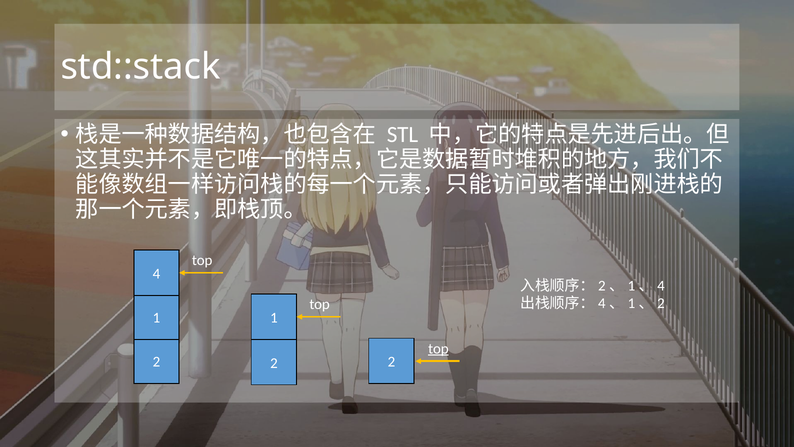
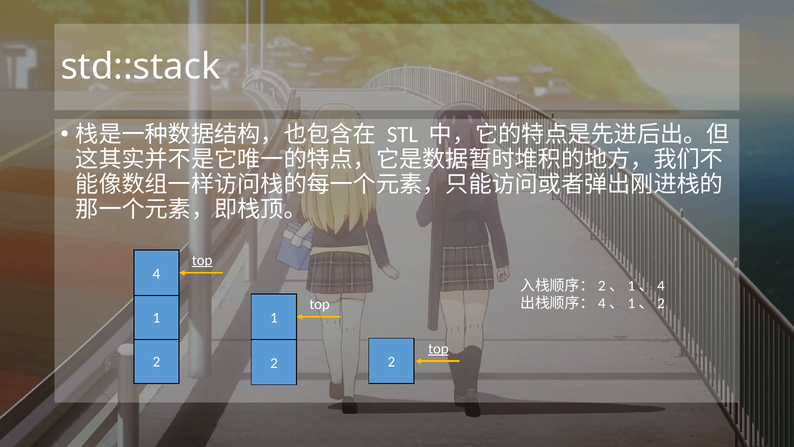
top at (202, 260) underline: none -> present
